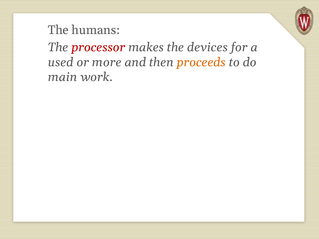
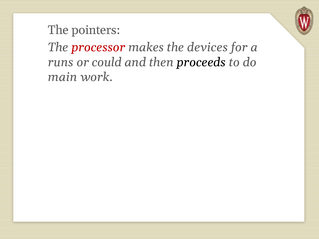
humans: humans -> pointers
used: used -> runs
more: more -> could
proceeds colour: orange -> black
